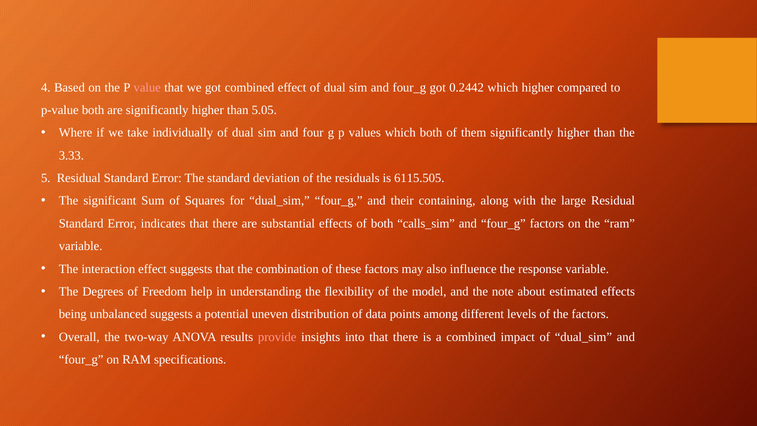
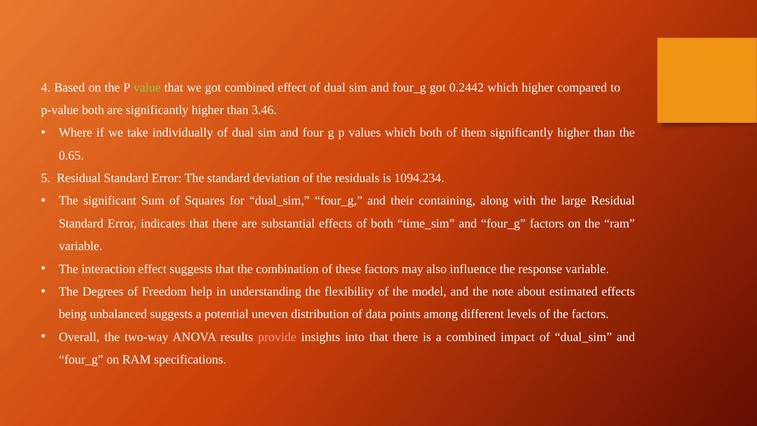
value colour: pink -> light green
5.05: 5.05 -> 3.46
3.33: 3.33 -> 0.65
6115.505: 6115.505 -> 1094.234
calls_sim: calls_sim -> time_sim
